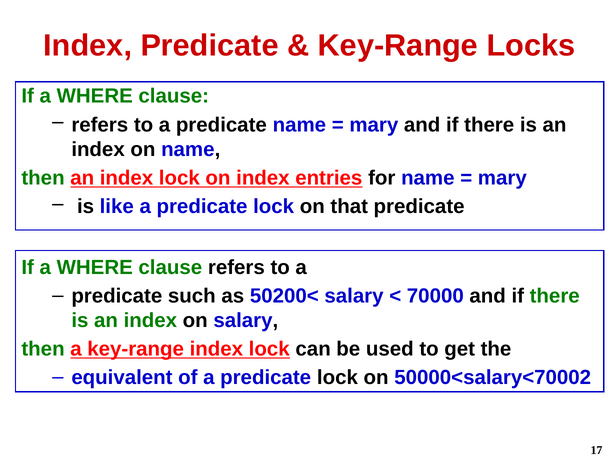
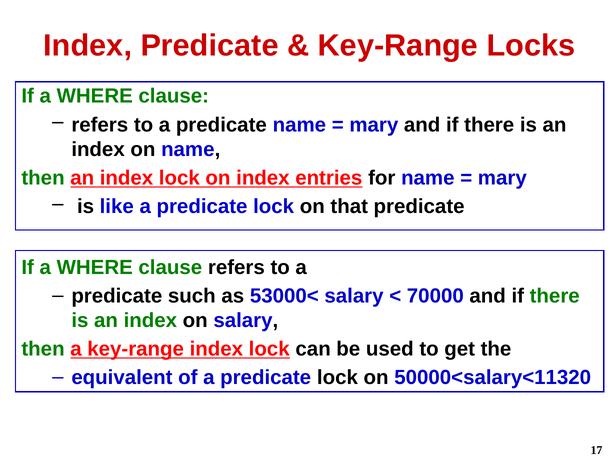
50200<: 50200< -> 53000<
50000<salary<70002: 50000<salary<70002 -> 50000<salary<11320
